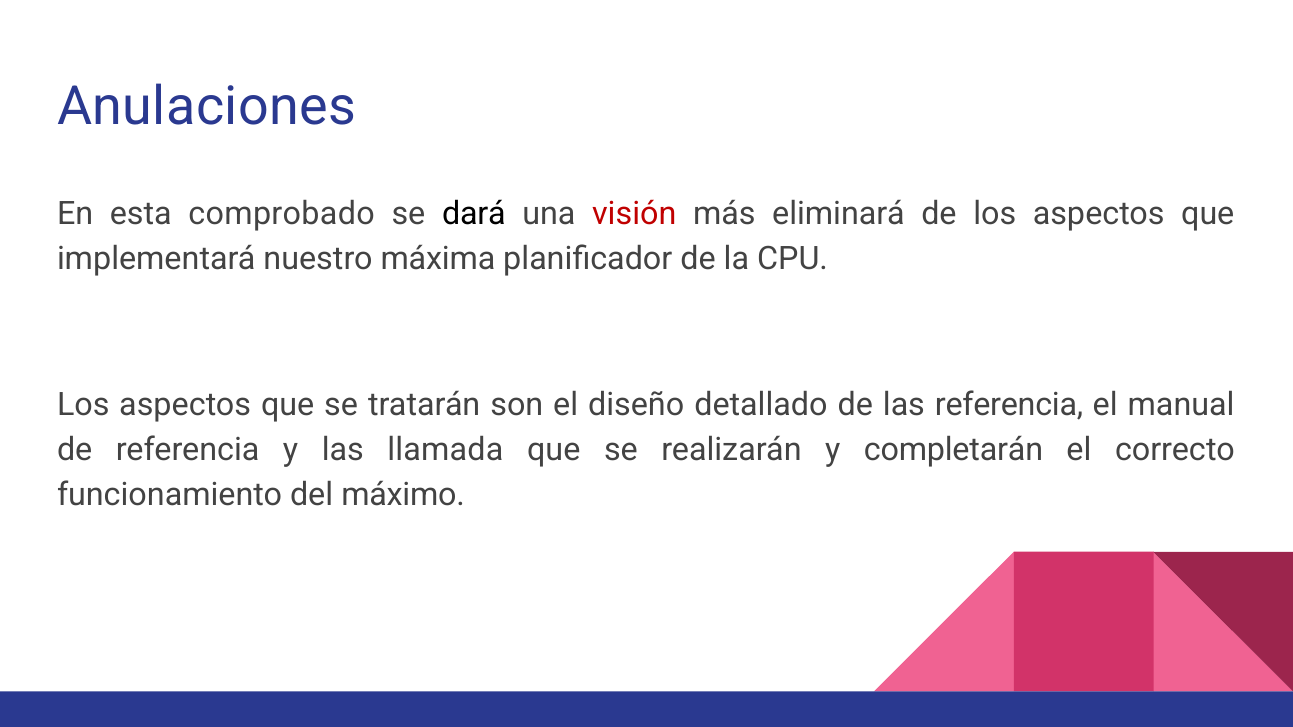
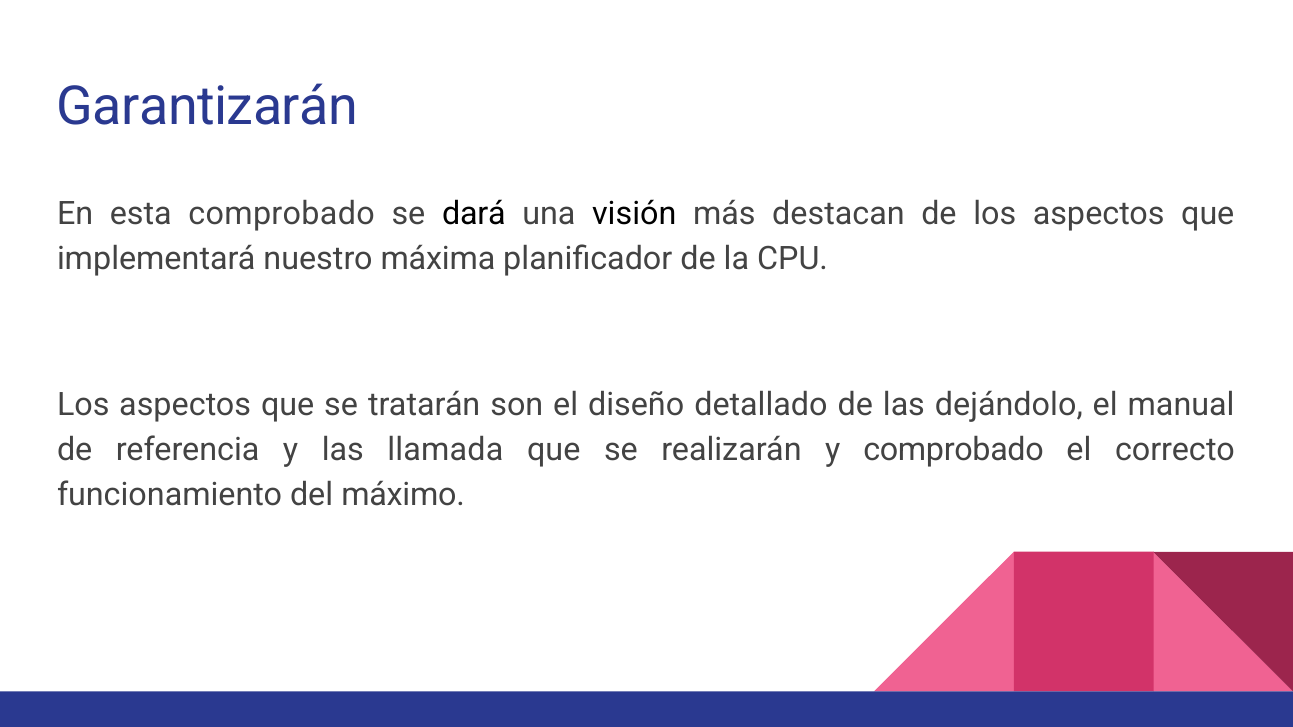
Anulaciones: Anulaciones -> Garantizarán
visión colour: red -> black
eliminará: eliminará -> destacan
las referencia: referencia -> dejándolo
y completarán: completarán -> comprobado
